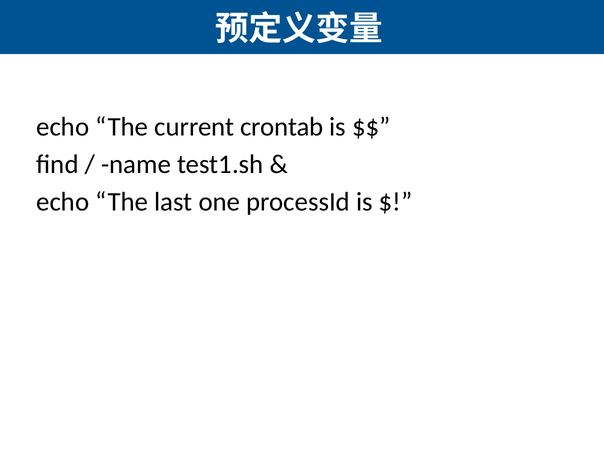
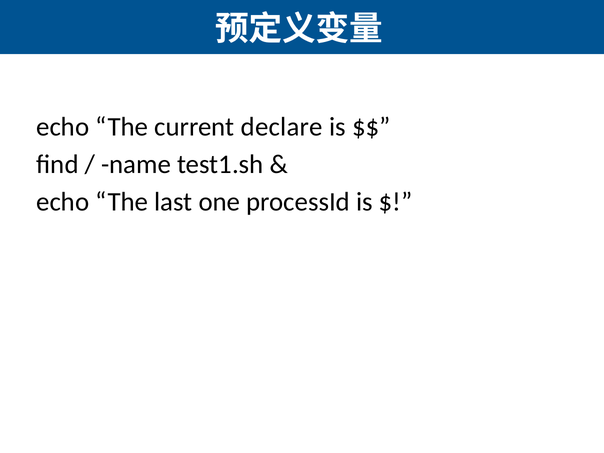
crontab: crontab -> declare
